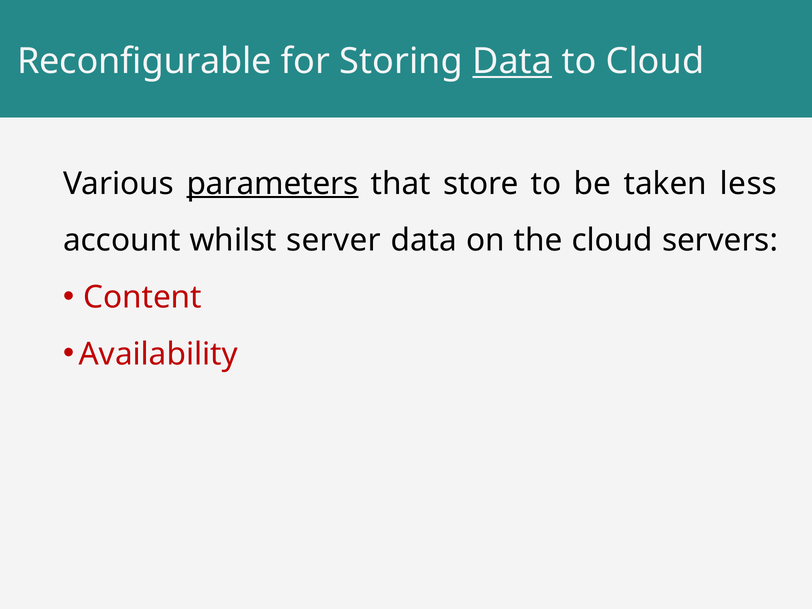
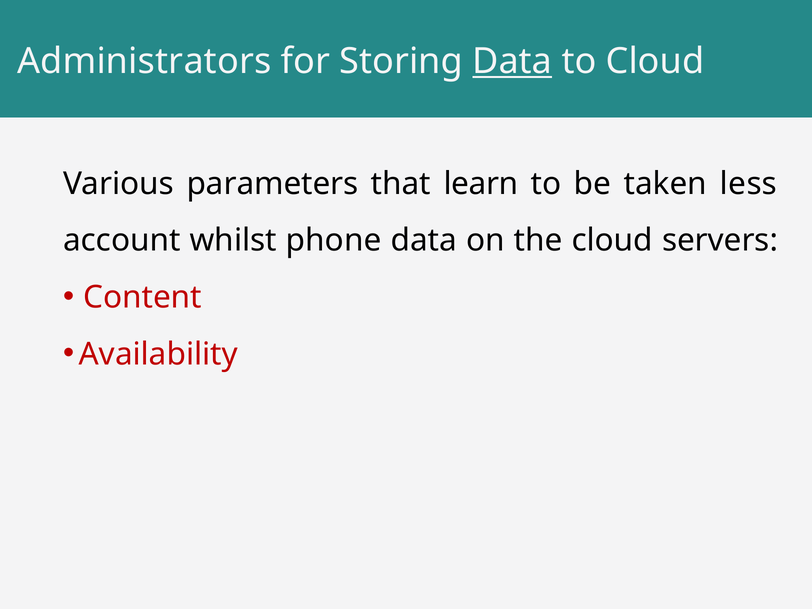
Reconfigurable: Reconfigurable -> Administrators
parameters underline: present -> none
store: store -> learn
server: server -> phone
